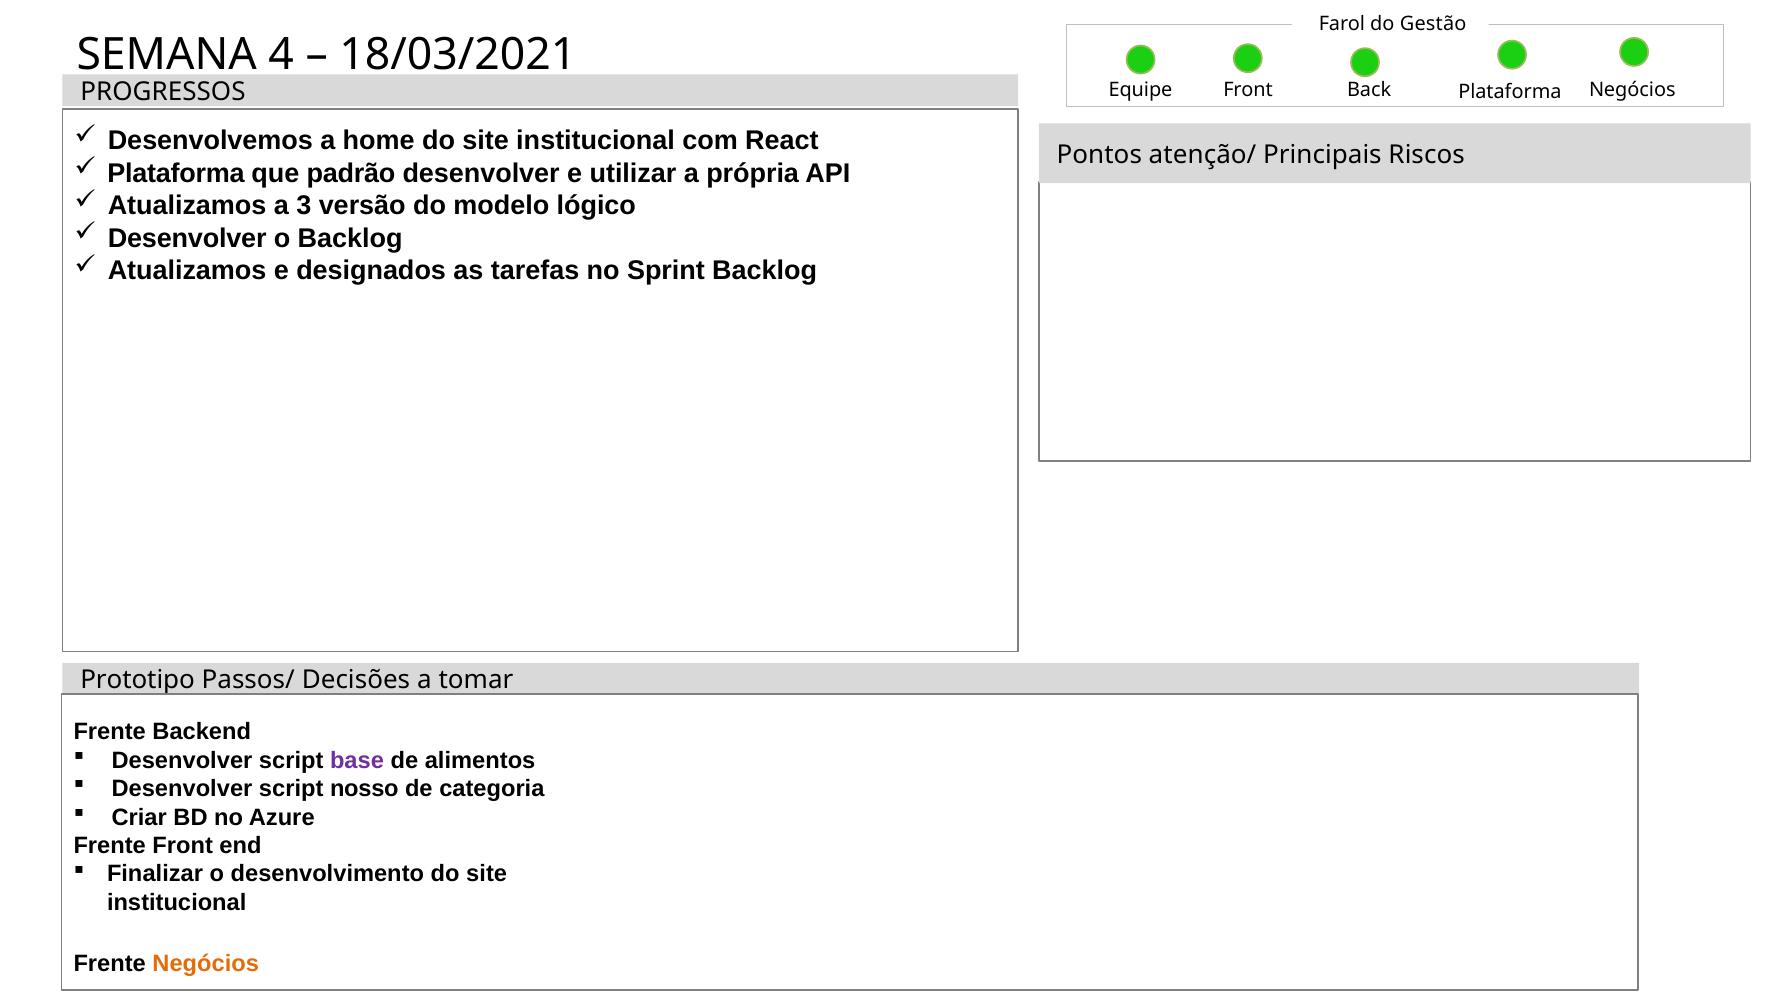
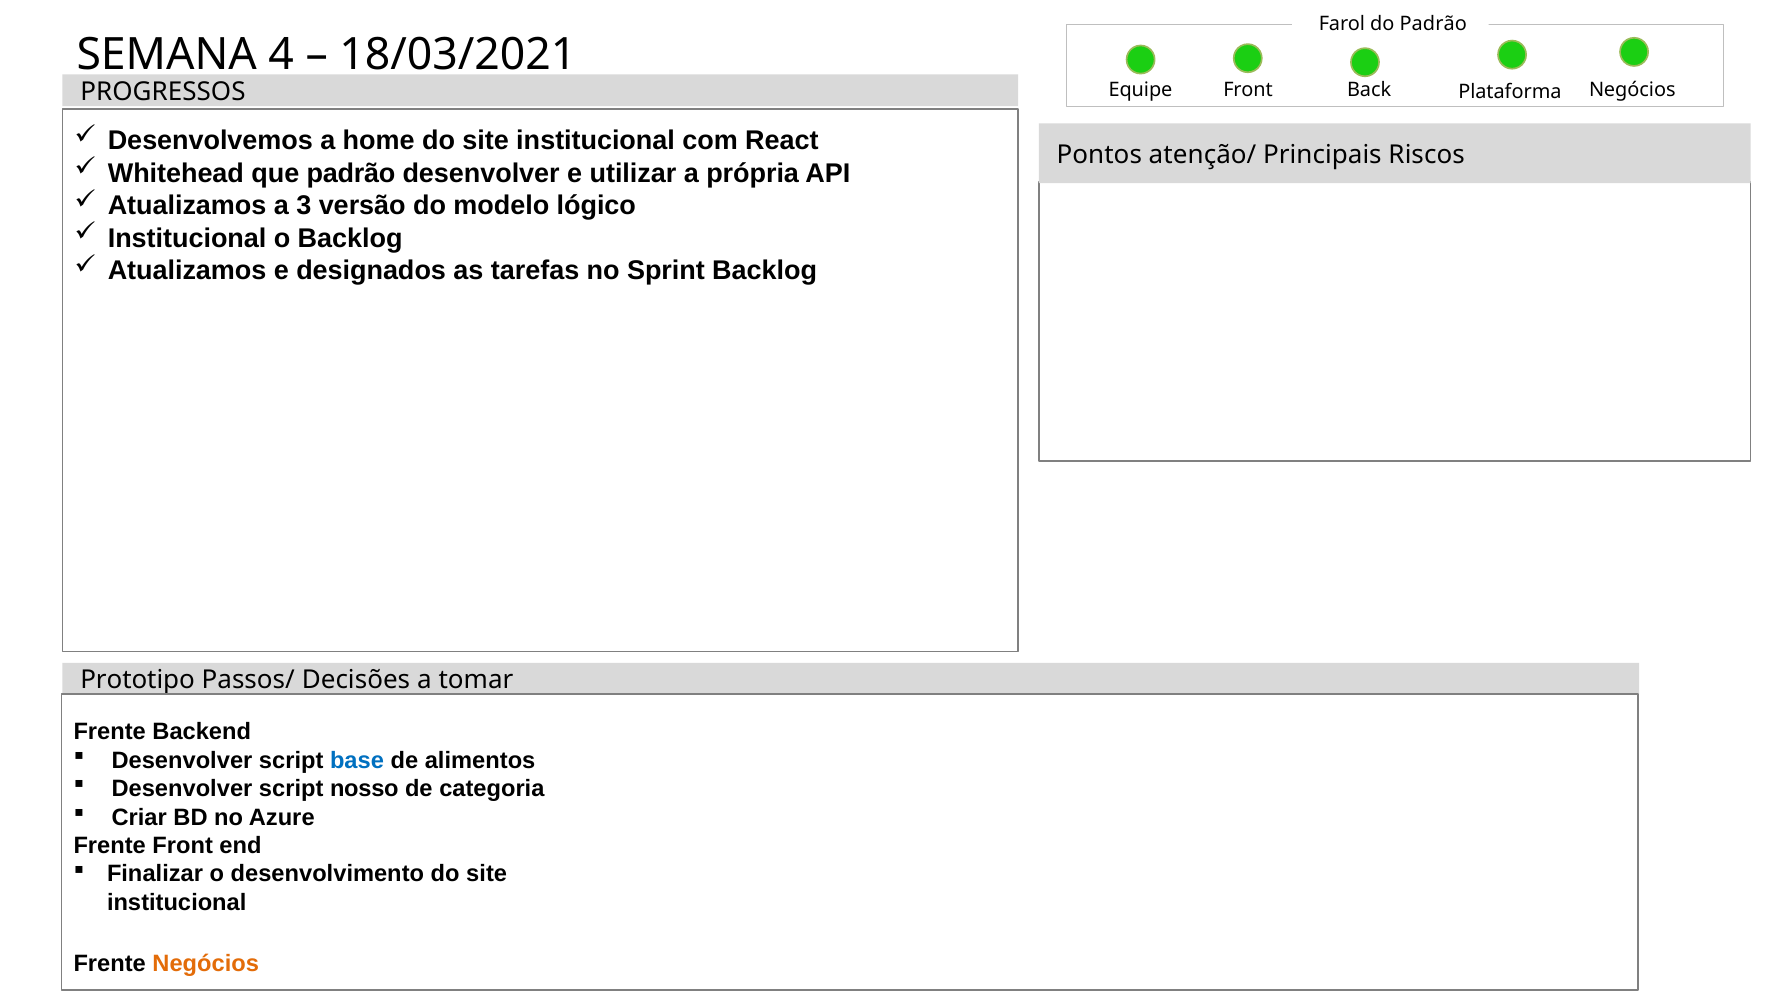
do Gestão: Gestão -> Padrão
Plataforma at (176, 173): Plataforma -> Whitehead
Desenvolver at (187, 238): Desenvolver -> Institucional
base colour: purple -> blue
